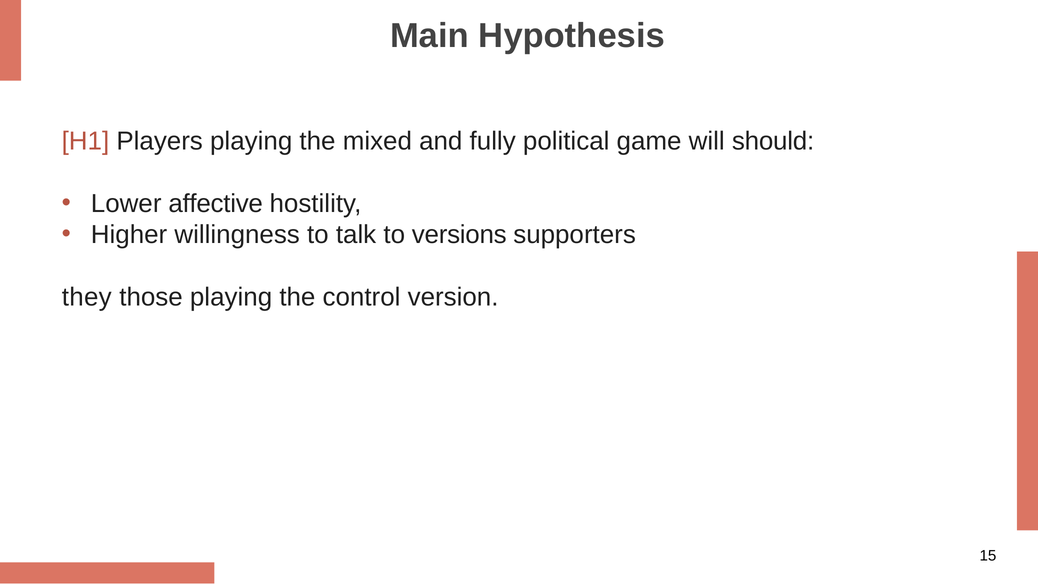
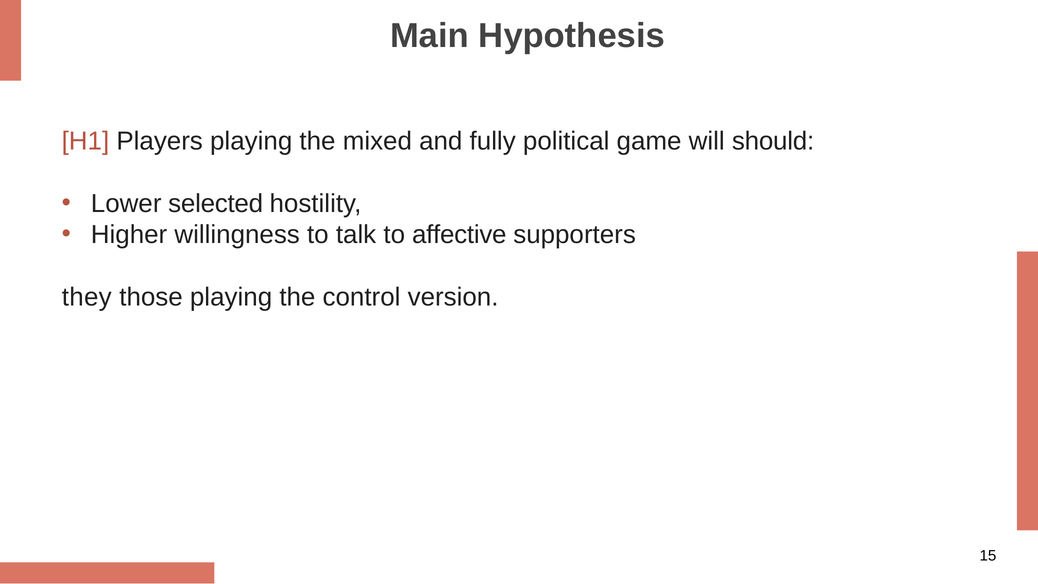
affective: affective -> selected
versions: versions -> affective
